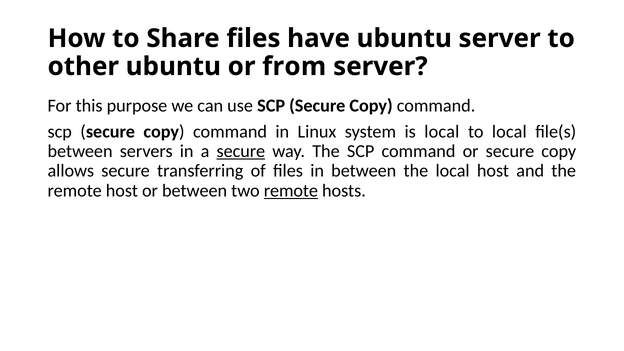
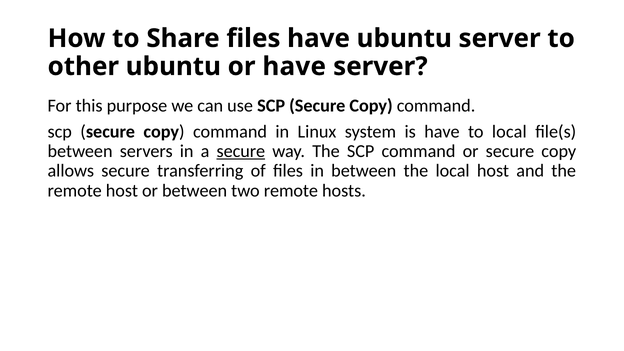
or from: from -> have
is local: local -> have
remote at (291, 191) underline: present -> none
